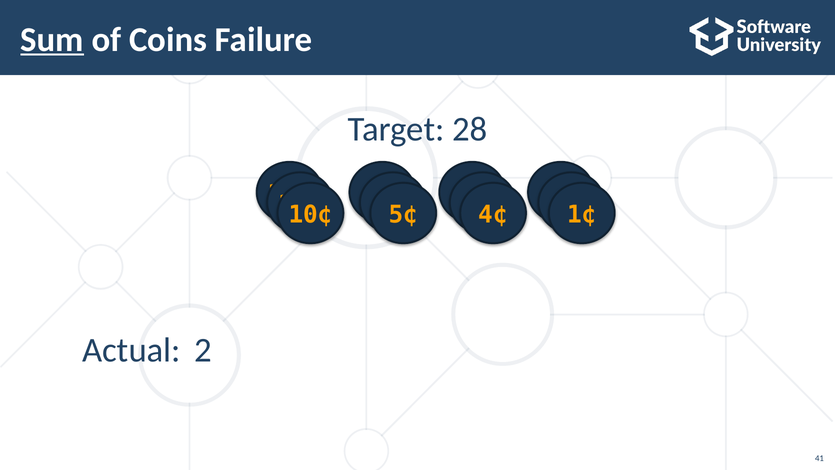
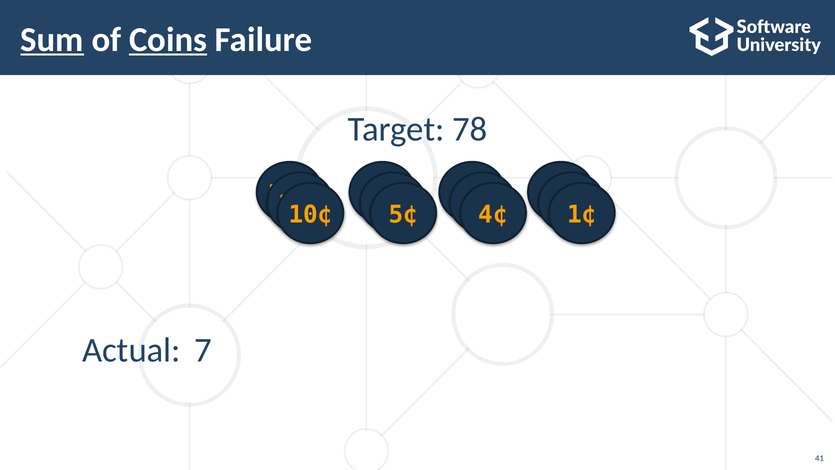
Coins underline: none -> present
28: 28 -> 78
2: 2 -> 7
